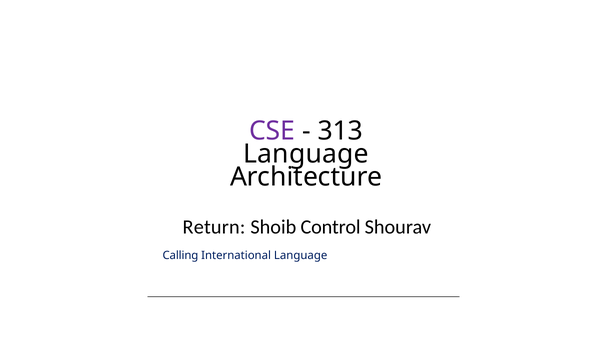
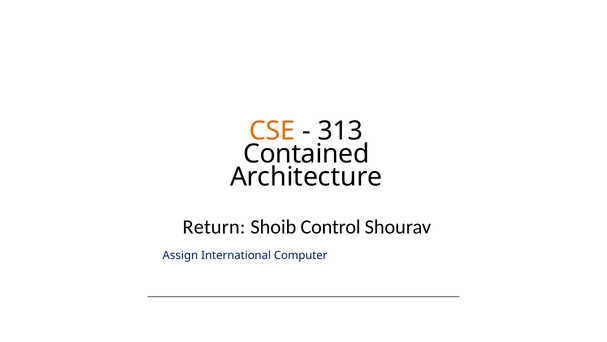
CSE colour: purple -> orange
Language at (306, 154): Language -> Contained
Calling: Calling -> Assign
International Language: Language -> Computer
